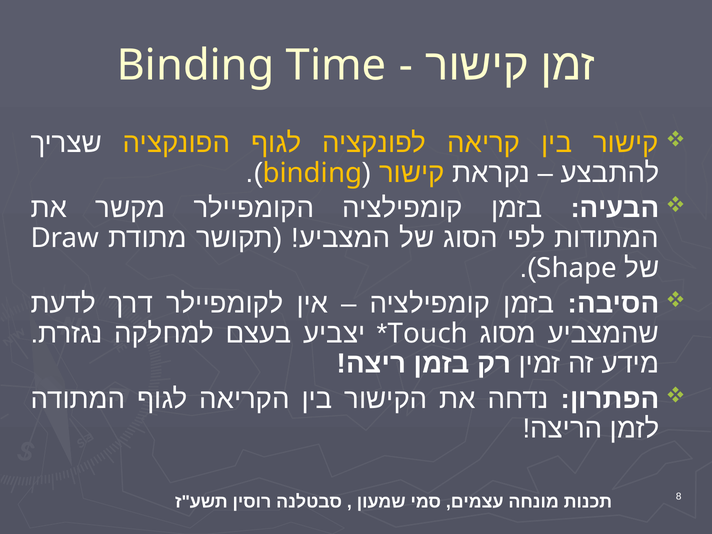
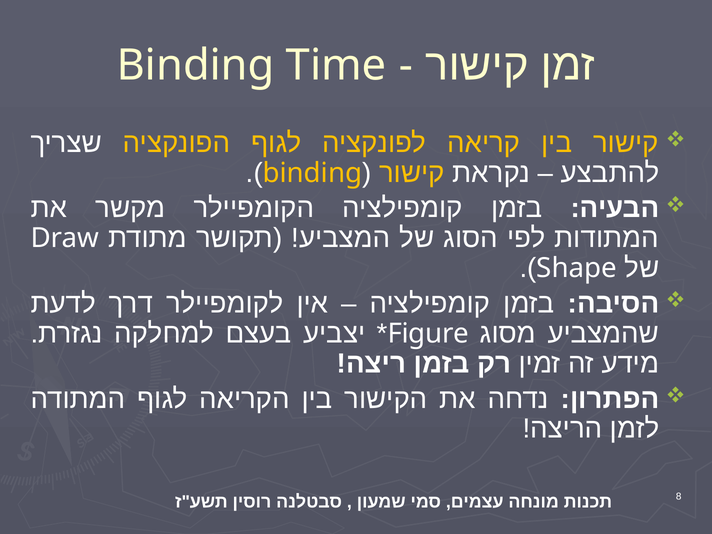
Touch: Touch -> Figure
